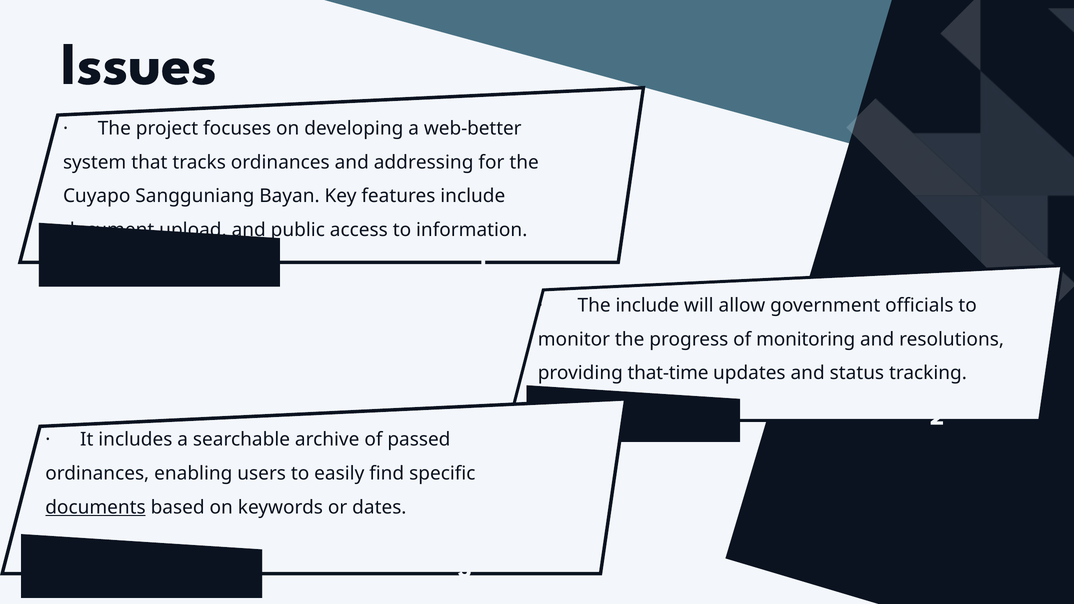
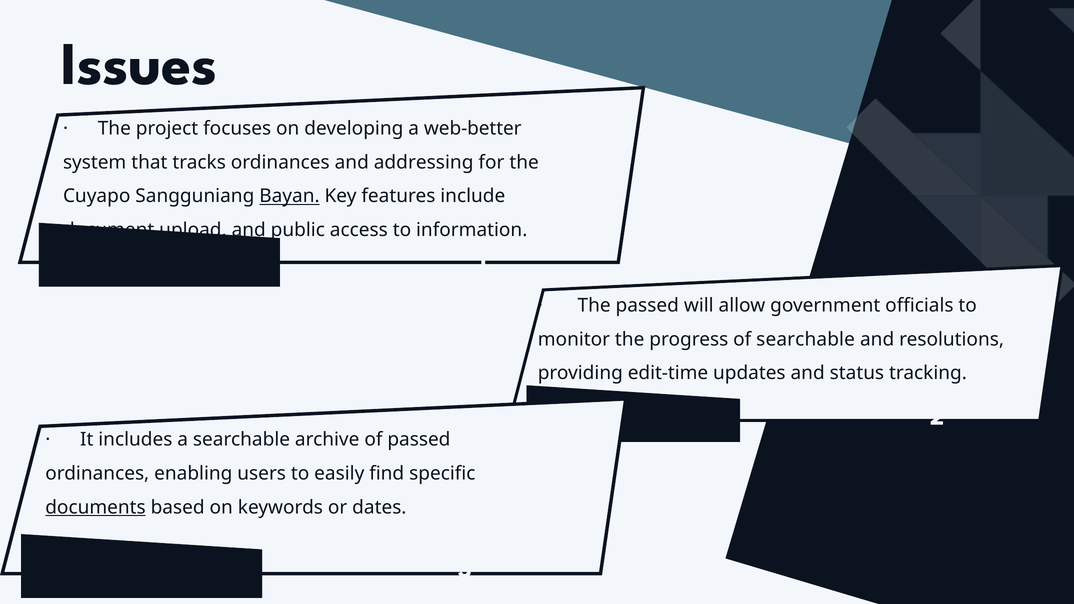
Bayan underline: none -> present
The include: include -> passed
of monitoring: monitoring -> searchable
that-time: that-time -> edit-time
